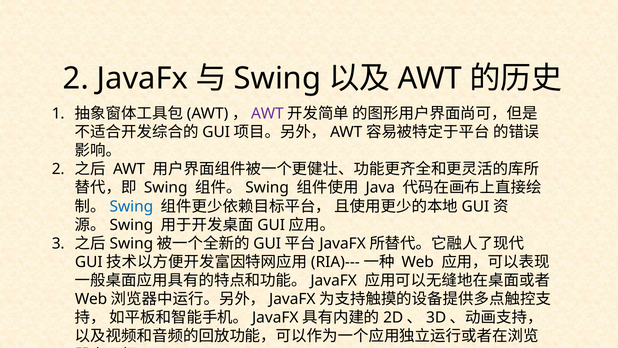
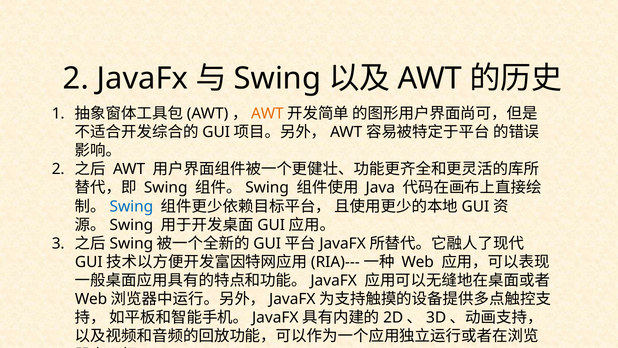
AWT at (267, 113) colour: purple -> orange
